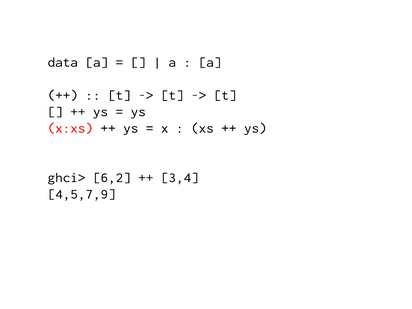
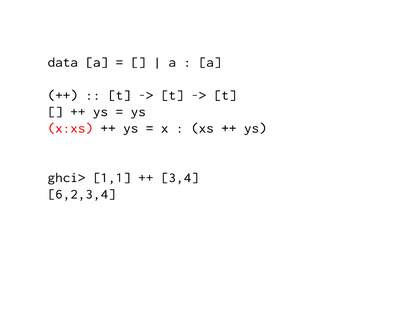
6,2: 6,2 -> 1,1
4,5,7,9: 4,5,7,9 -> 6,2,3,4
